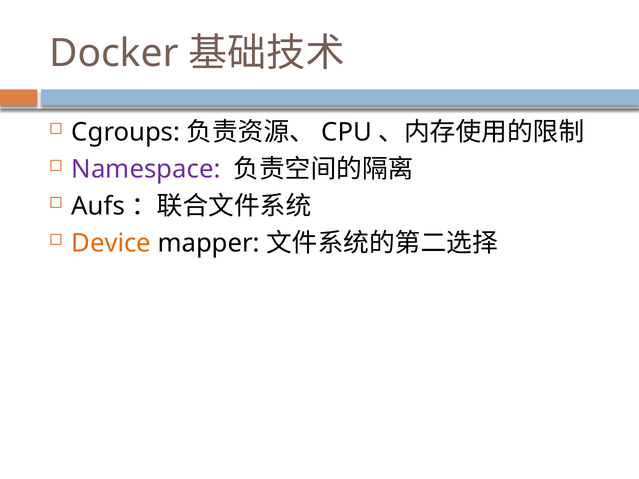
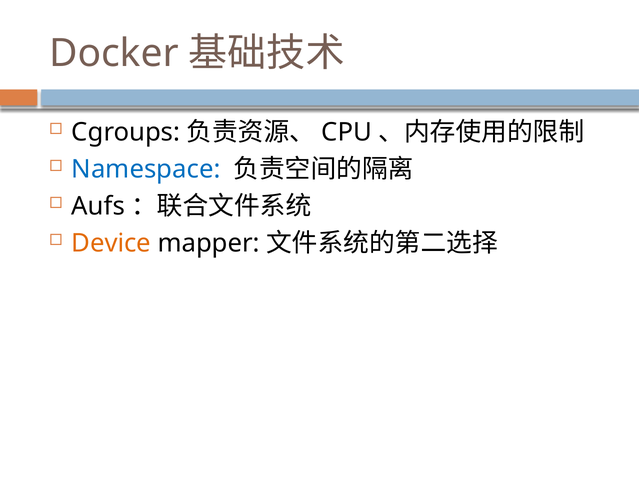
Namespace colour: purple -> blue
